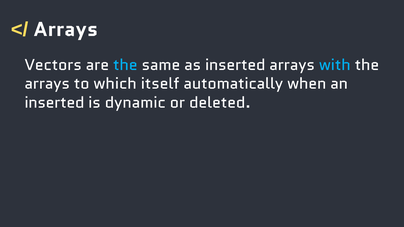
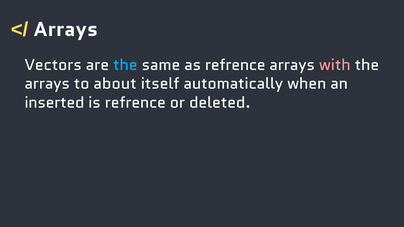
as inserted: inserted -> refrence
with colour: light blue -> pink
which: which -> about
is dynamic: dynamic -> refrence
